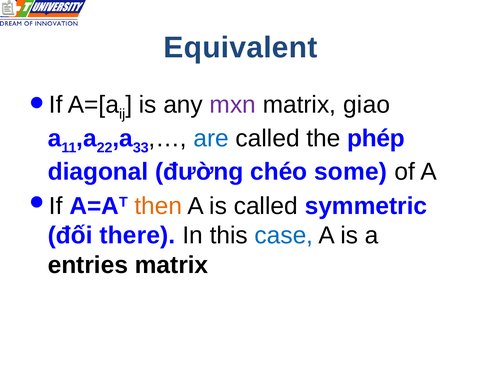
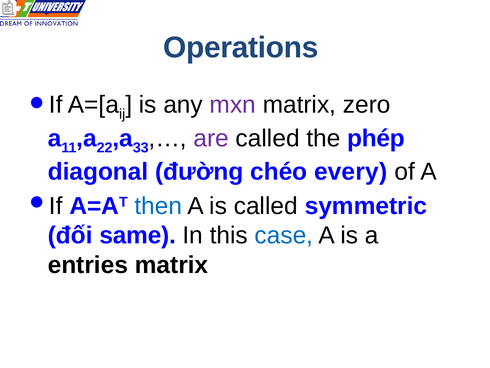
Equivalent: Equivalent -> Operations
giao: giao -> zero
are colour: blue -> purple
some: some -> every
then colour: orange -> blue
there: there -> same
